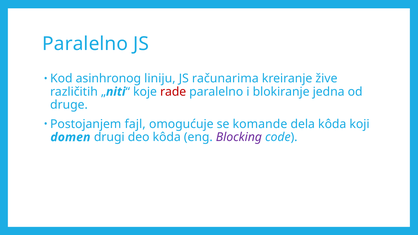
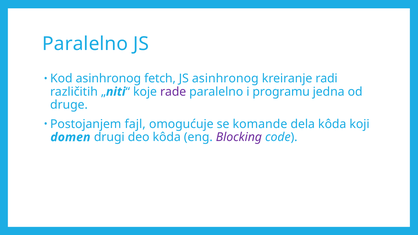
liniju: liniju -> fetch
JS računarima: računarima -> asinhronog
žive: žive -> radi
rade colour: red -> purple
blokiranje: blokiranje -> programu
